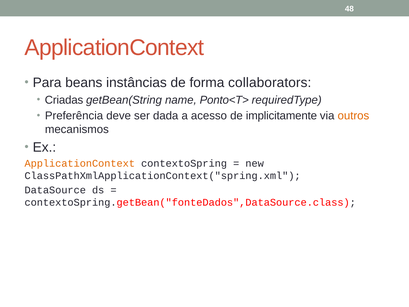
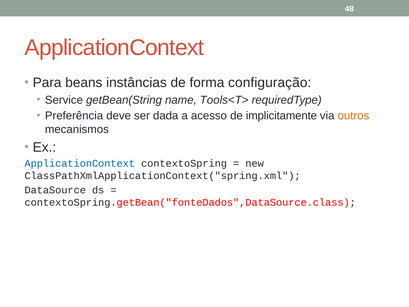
collaborators: collaborators -> configuração
Criadas: Criadas -> Service
Ponto<T>: Ponto<T> -> Tools<T>
ApplicationContext at (80, 163) colour: orange -> blue
